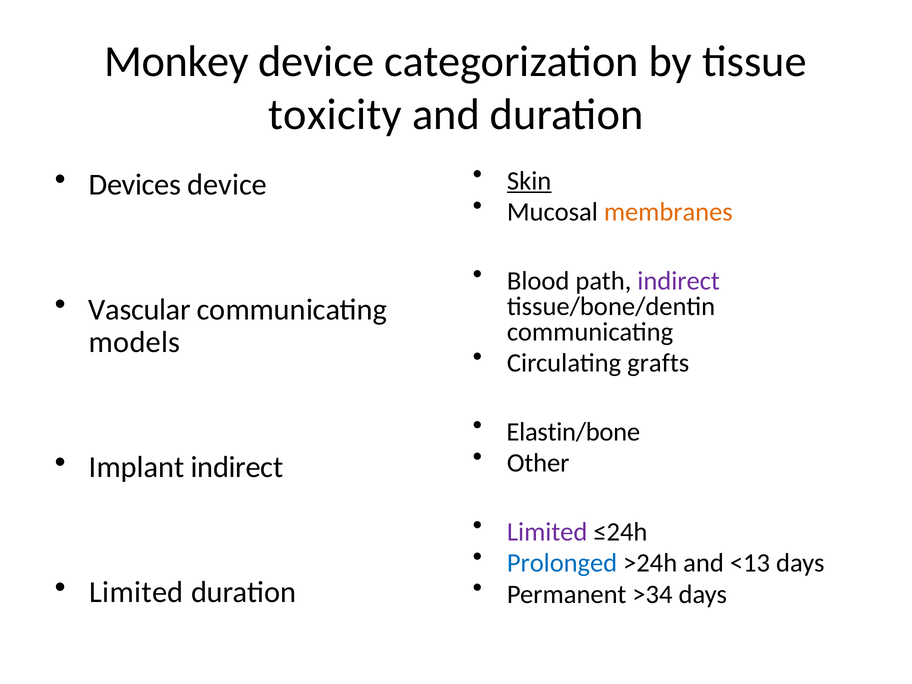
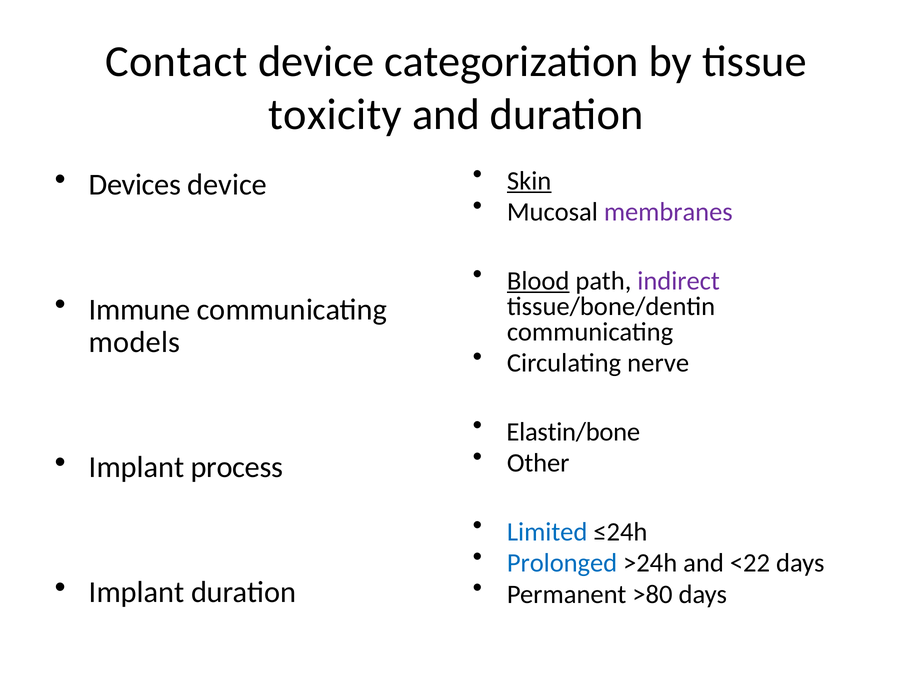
Monkey: Monkey -> Contact
membranes colour: orange -> purple
Blood underline: none -> present
Vascular: Vascular -> Immune
grafts: grafts -> nerve
Implant indirect: indirect -> process
Limited at (547, 532) colour: purple -> blue
<13: <13 -> <22
Limited at (136, 592): Limited -> Implant
>34: >34 -> >80
